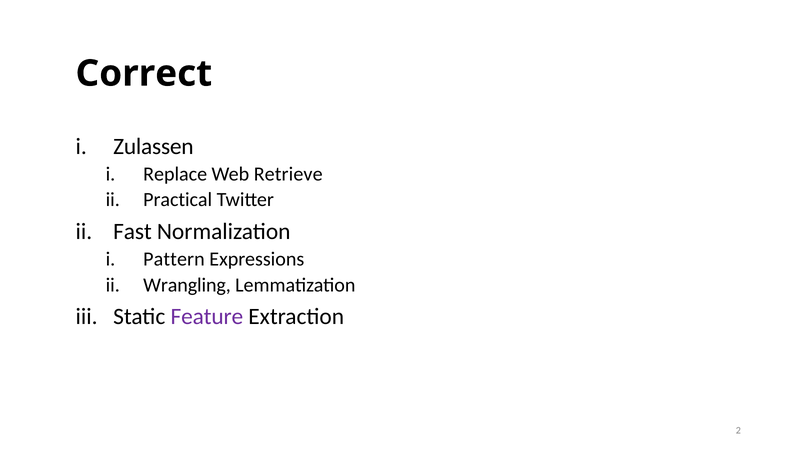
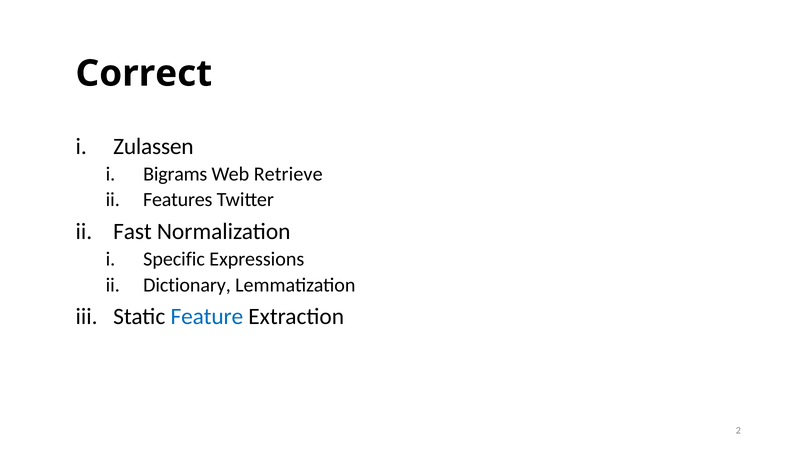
Replace: Replace -> Bigrams
Practical: Practical -> Features
Pattern: Pattern -> Specific
Wrangling: Wrangling -> Dictionary
Feature colour: purple -> blue
